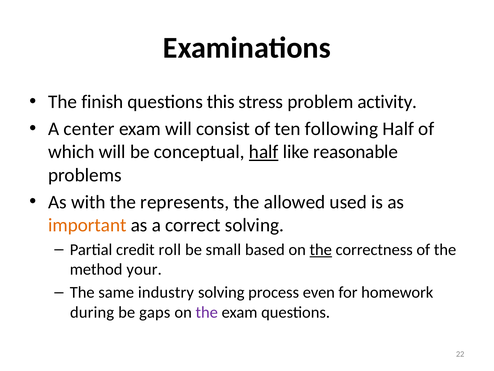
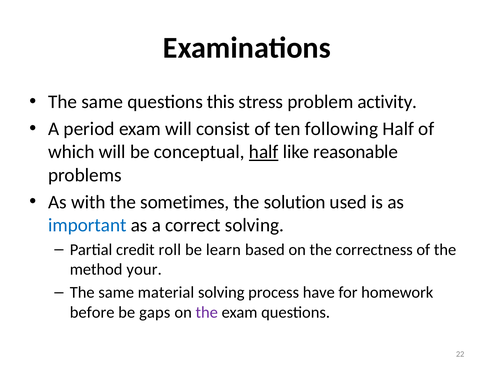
finish at (102, 102): finish -> same
center: center -> period
represents: represents -> sometimes
allowed: allowed -> solution
important colour: orange -> blue
small: small -> learn
the at (321, 249) underline: present -> none
industry: industry -> material
even: even -> have
during: during -> before
